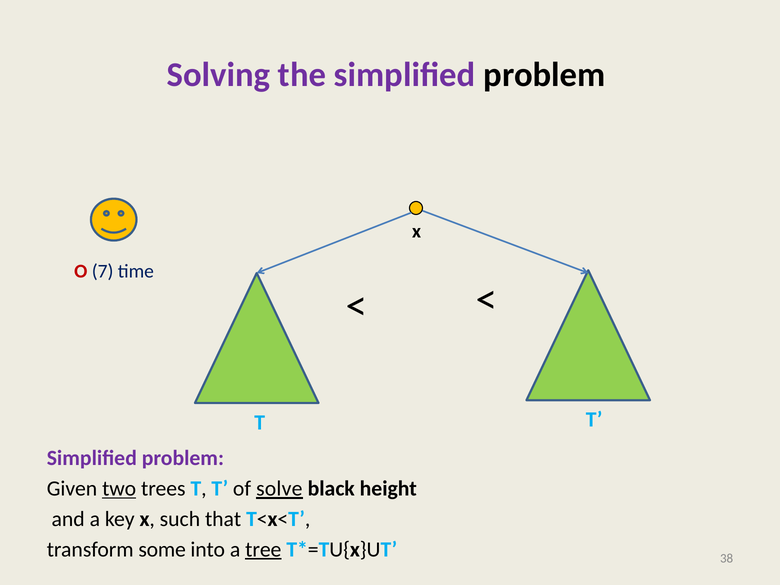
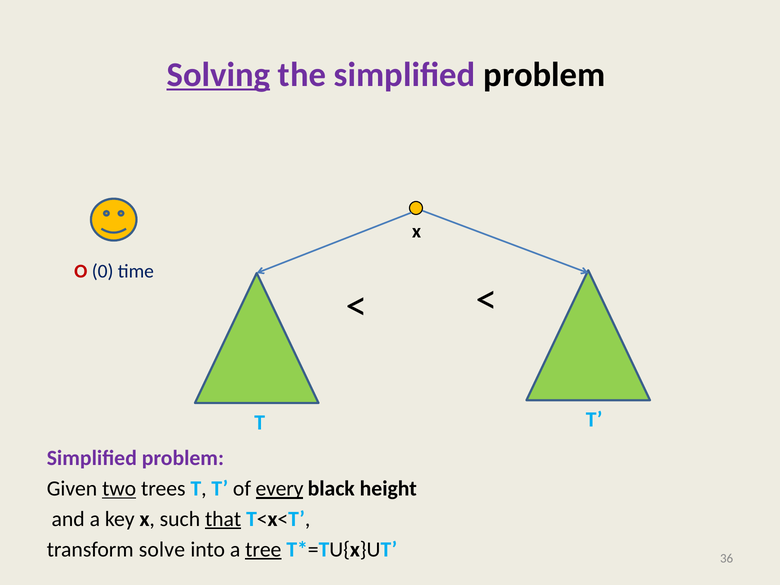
Solving underline: none -> present
7: 7 -> 0
solve: solve -> every
that underline: none -> present
some: some -> solve
38: 38 -> 36
